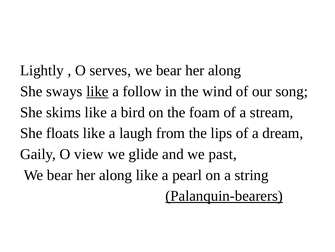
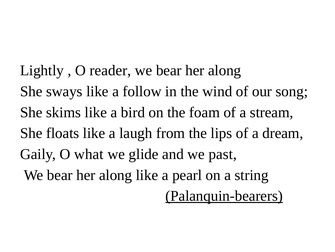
serves: serves -> reader
like at (97, 91) underline: present -> none
view: view -> what
